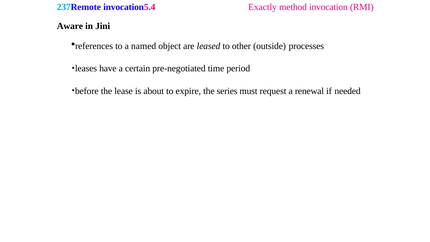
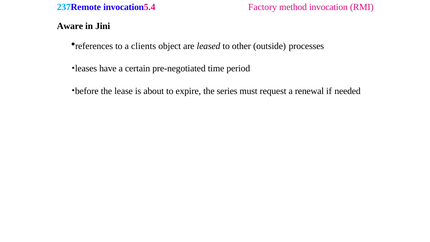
Exactly: Exactly -> Factory
named: named -> clients
